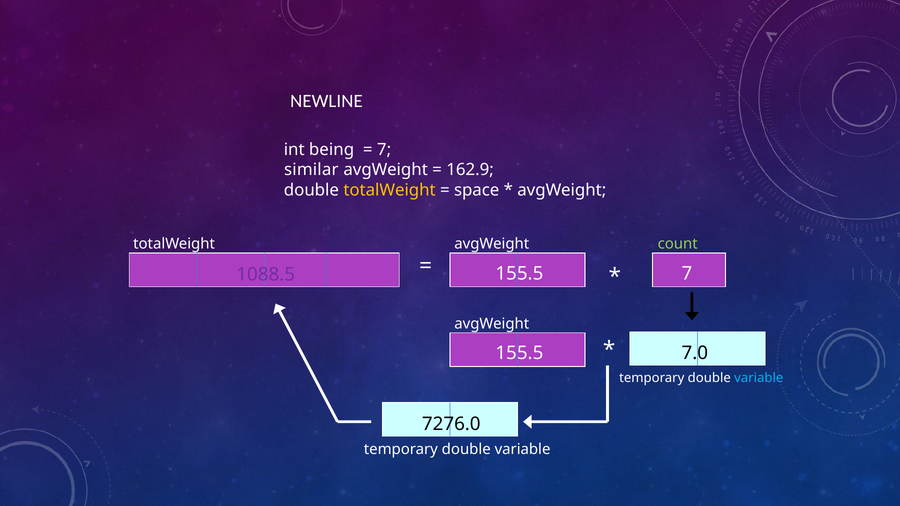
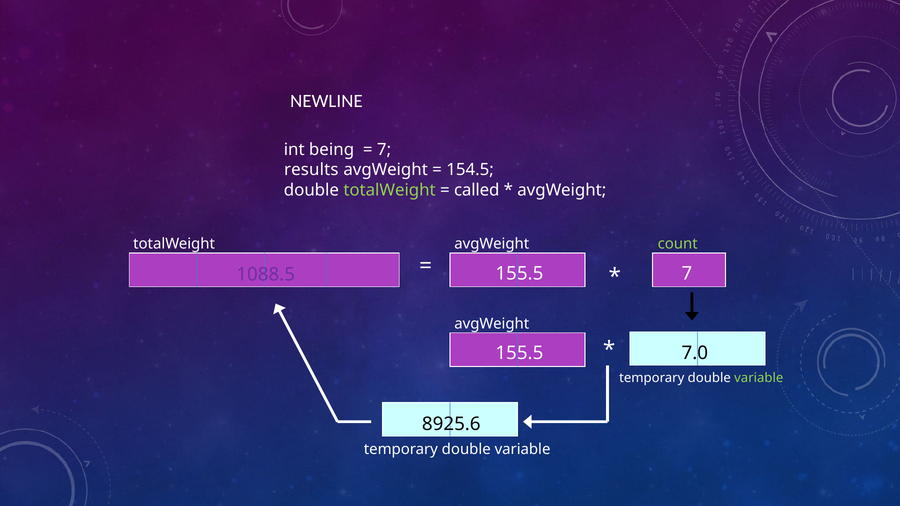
similar: similar -> results
162.9: 162.9 -> 154.5
totalWeight at (390, 190) colour: yellow -> light green
space: space -> called
variable at (759, 378) colour: light blue -> light green
7276.0: 7276.0 -> 8925.6
